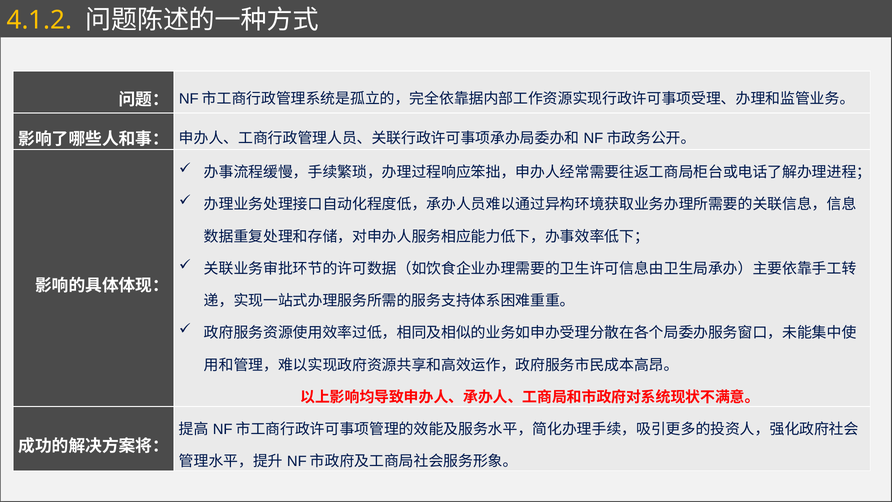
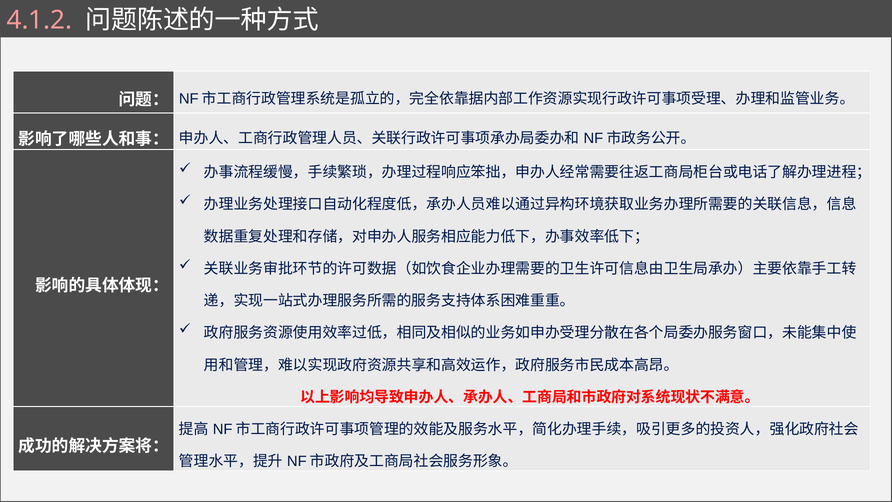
4.1.2 colour: yellow -> pink
